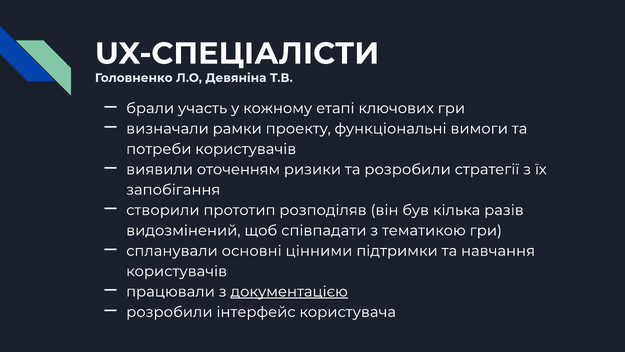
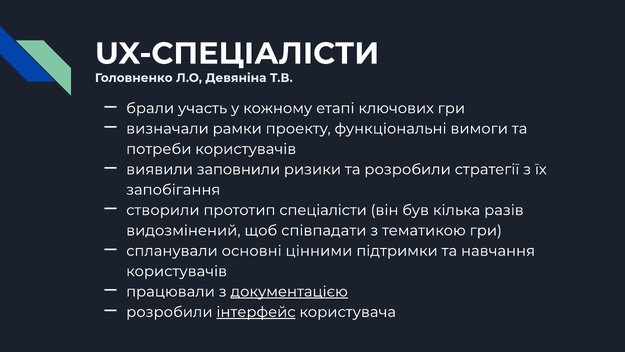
оточенням: оточенням -> заповнили
розподіляв: розподіляв -> спеціалісти
інтерфейс underline: none -> present
